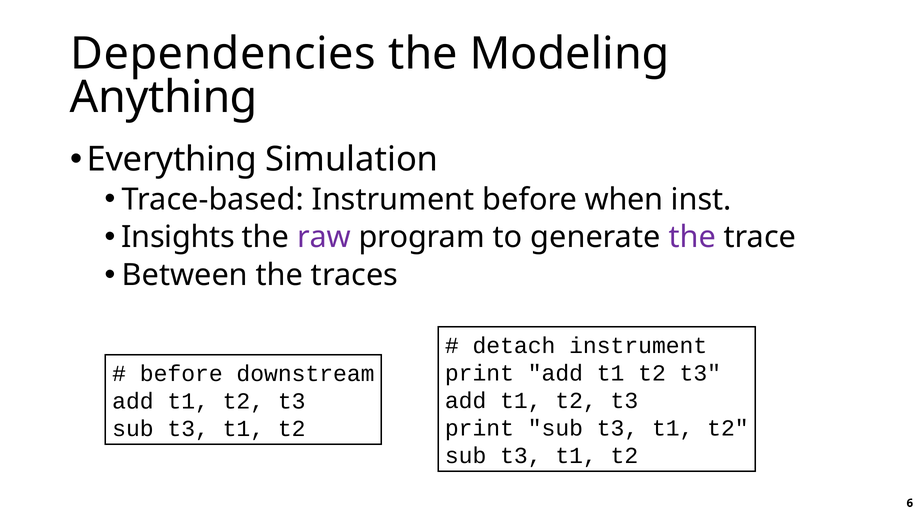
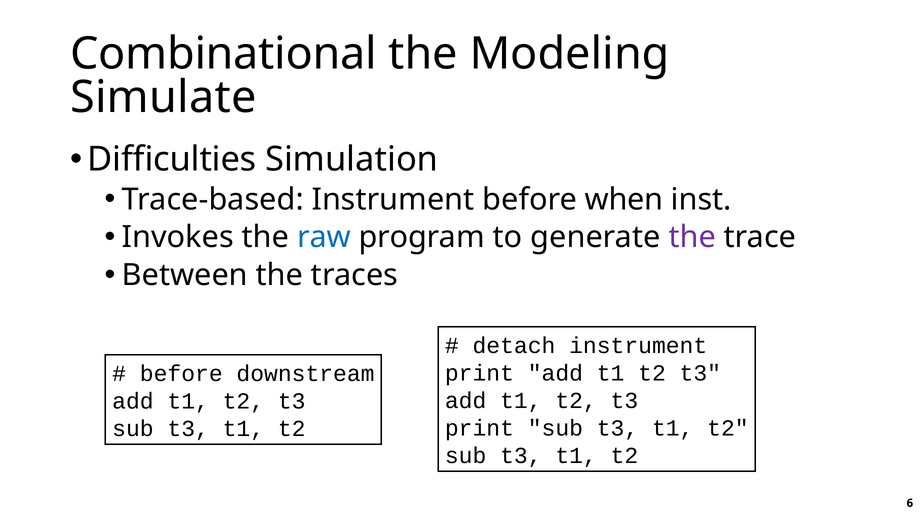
Dependencies: Dependencies -> Combinational
Anything: Anything -> Simulate
Everything: Everything -> Difficulties
Insights: Insights -> Invokes
raw colour: purple -> blue
